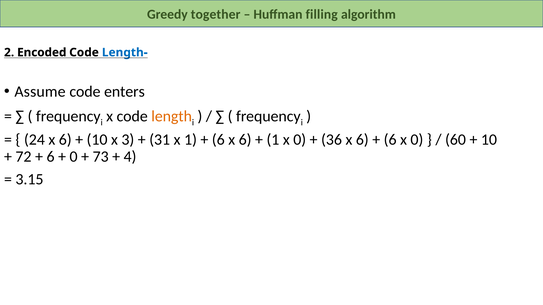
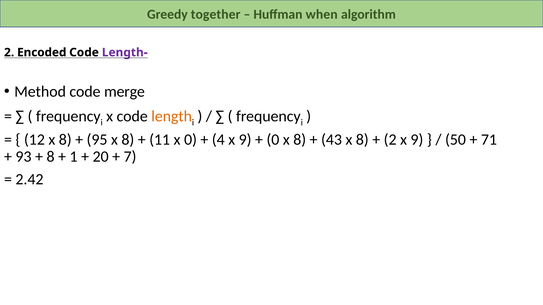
filling: filling -> when
Length- colour: blue -> purple
Assume: Assume -> Method
enters: enters -> merge
24: 24 -> 12
6 at (65, 140): 6 -> 8
10 at (97, 140): 10 -> 95
3 at (128, 140): 3 -> 8
31: 31 -> 11
x 1: 1 -> 0
6 at (218, 140): 6 -> 4
6 at (245, 140): 6 -> 9
1 at (273, 140): 1 -> 0
0 at (300, 140): 0 -> 8
36: 36 -> 43
6 at (362, 140): 6 -> 8
6 at (390, 140): 6 -> 2
0 at (417, 140): 0 -> 9
60: 60 -> 50
10 at (489, 140): 10 -> 71
72: 72 -> 93
6 at (51, 157): 6 -> 8
0 at (74, 157): 0 -> 1
73: 73 -> 20
4: 4 -> 7
3.15: 3.15 -> 2.42
